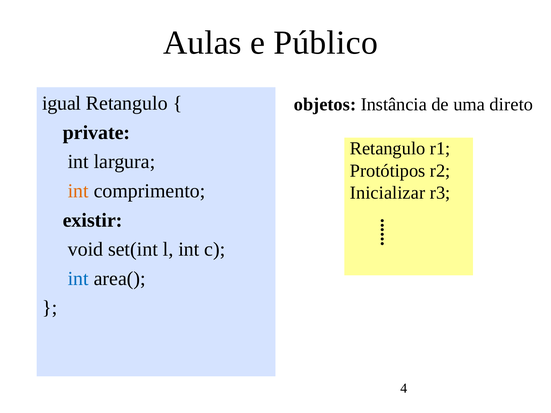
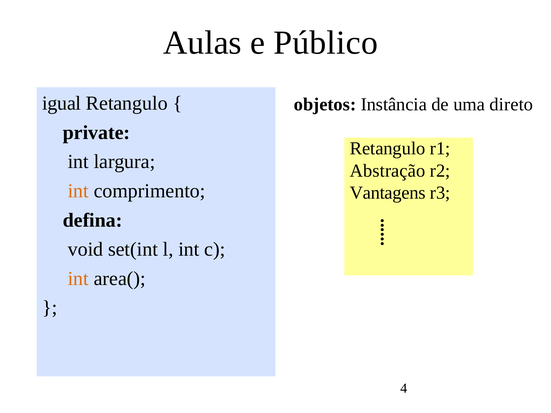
Protótipos: Protótipos -> Abstração
Inicializar: Inicializar -> Vantagens
existir: existir -> defina
int at (78, 279) colour: blue -> orange
